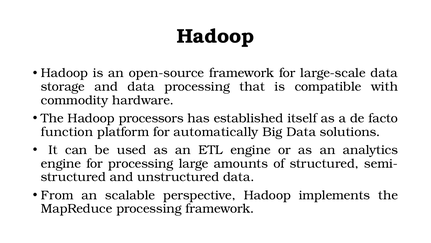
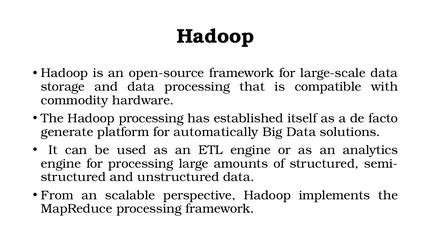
Hadoop processors: processors -> processing
function: function -> generate
